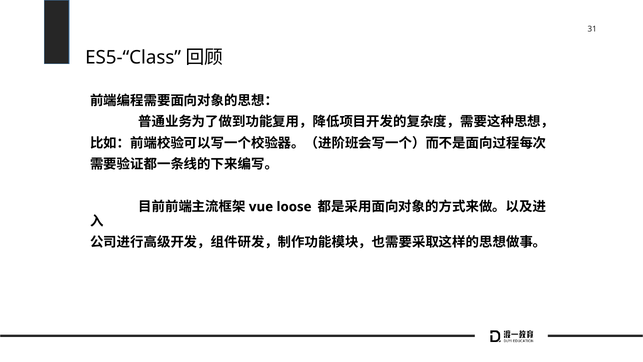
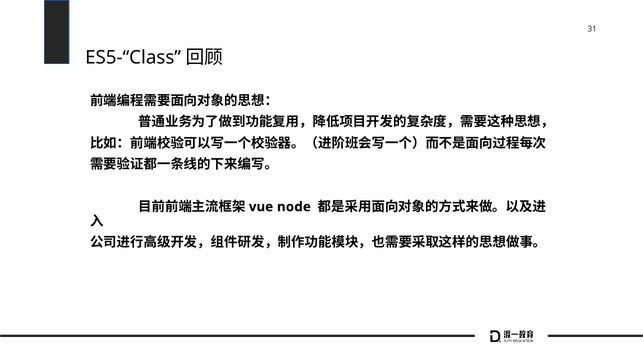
loose: loose -> node
